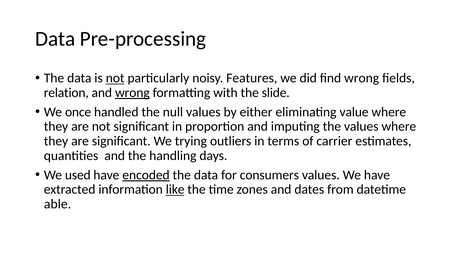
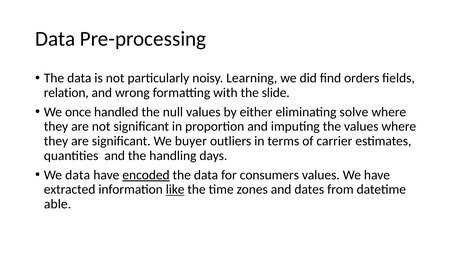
not at (115, 78) underline: present -> none
Features: Features -> Learning
find wrong: wrong -> orders
wrong at (132, 93) underline: present -> none
value: value -> solve
trying: trying -> buyer
We used: used -> data
